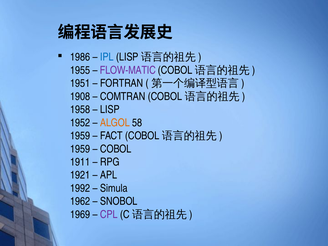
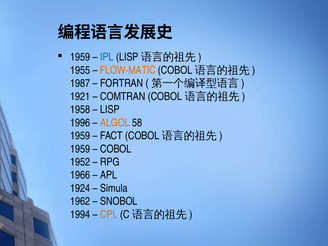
1986 at (80, 57): 1986 -> 1959
FLOW-MATIC colour: purple -> orange
1951: 1951 -> 1987
1908: 1908 -> 1921
1952: 1952 -> 1996
1911: 1911 -> 1952
1921: 1921 -> 1966
1992: 1992 -> 1924
1969: 1969 -> 1994
CPL colour: purple -> orange
